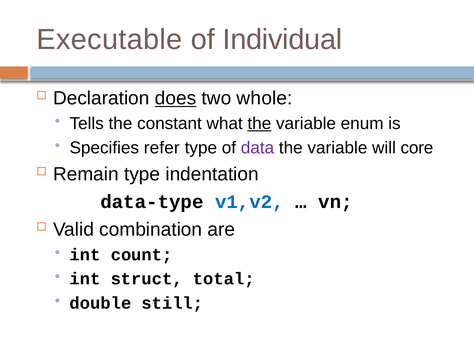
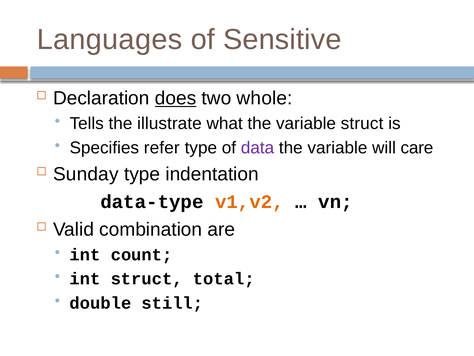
Executable: Executable -> Languages
Individual: Individual -> Sensitive
constant: constant -> illustrate
the at (259, 123) underline: present -> none
variable enum: enum -> struct
core: core -> care
Remain: Remain -> Sunday
v1,v2 colour: blue -> orange
